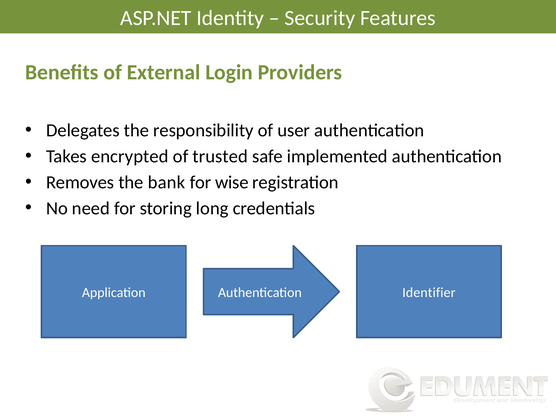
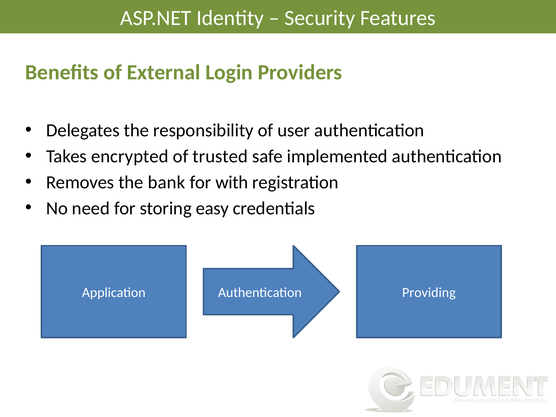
wise: wise -> with
long: long -> easy
Identifier: Identifier -> Providing
